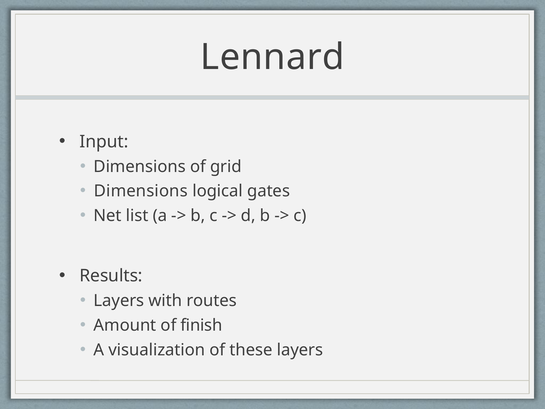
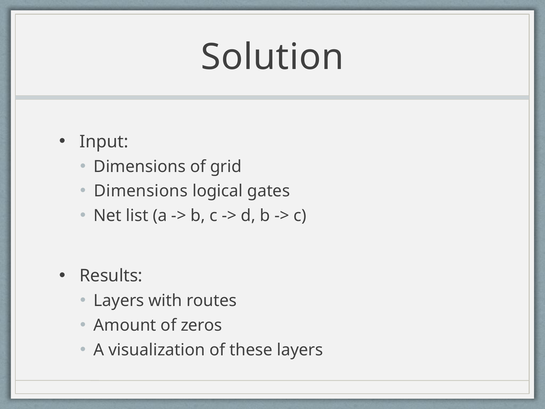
Lennard: Lennard -> Solution
finish: finish -> zeros
